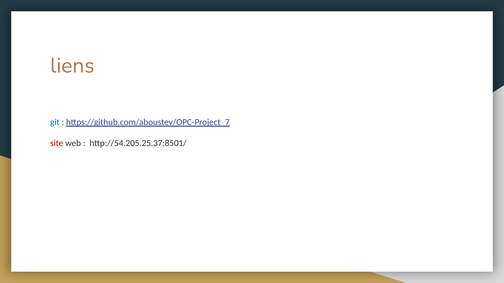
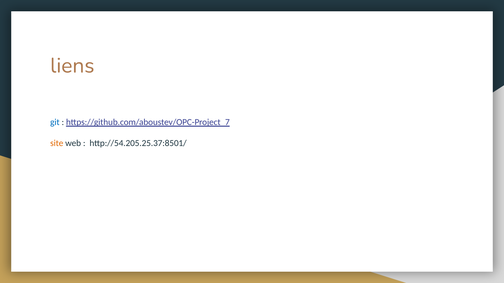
site colour: red -> orange
